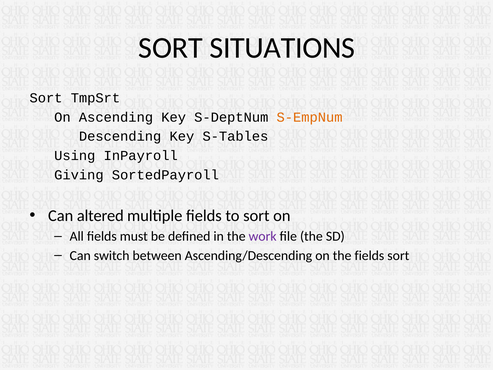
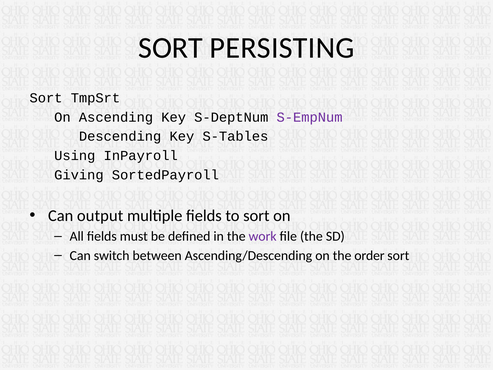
SITUATIONS: SITUATIONS -> PERSISTING
S-EmpNum colour: orange -> purple
altered: altered -> output
the fields: fields -> order
